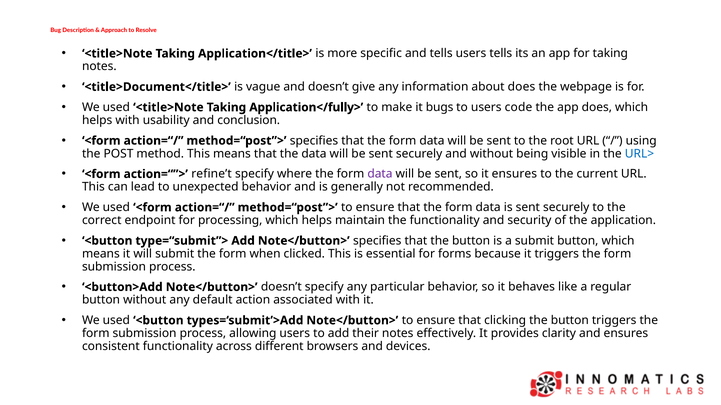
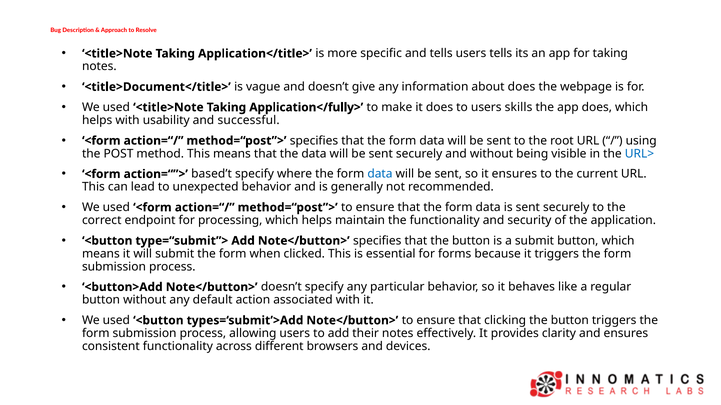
it bugs: bugs -> does
code: code -> skills
conclusion: conclusion -> successful
refine’t: refine’t -> based’t
data at (380, 174) colour: purple -> blue
